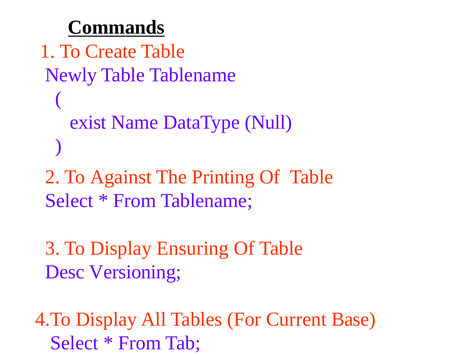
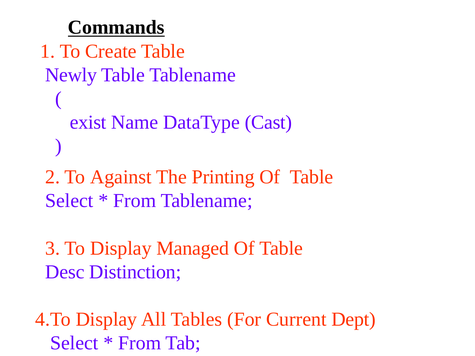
Null: Null -> Cast
Ensuring: Ensuring -> Managed
Versioning: Versioning -> Distinction
Base: Base -> Dept
